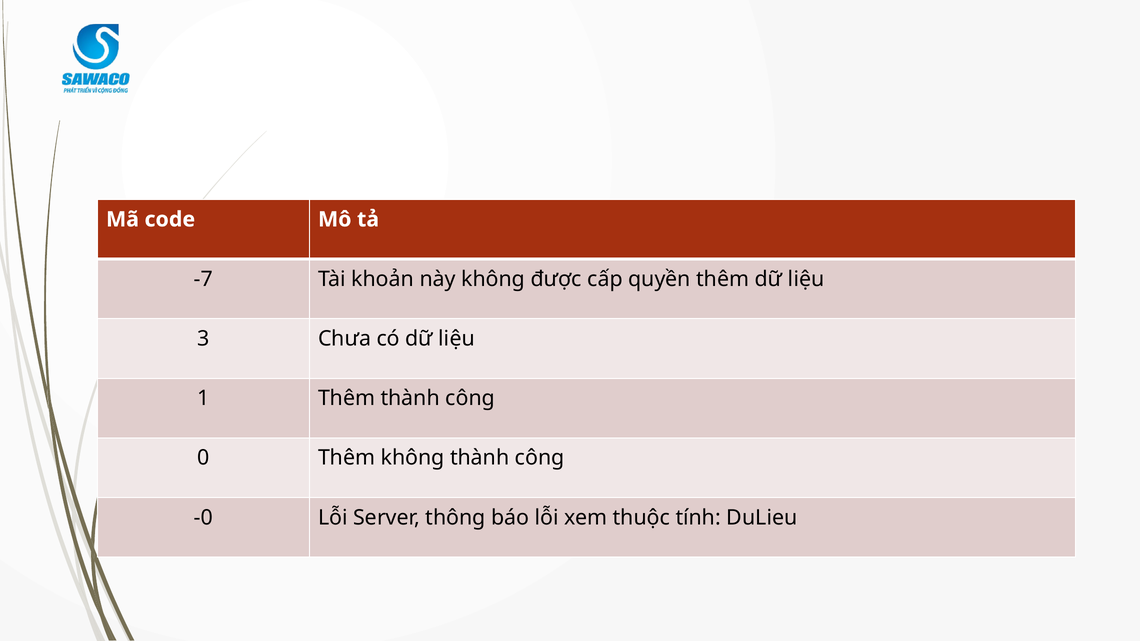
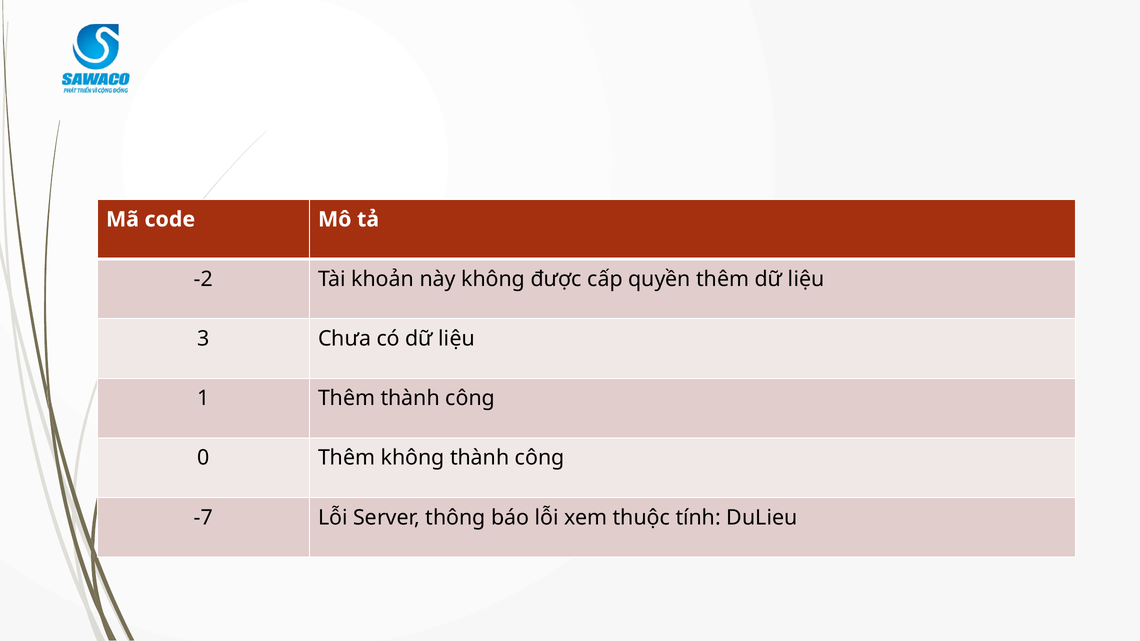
-7: -7 -> -2
-0: -0 -> -7
